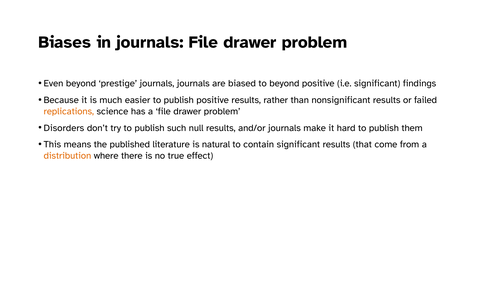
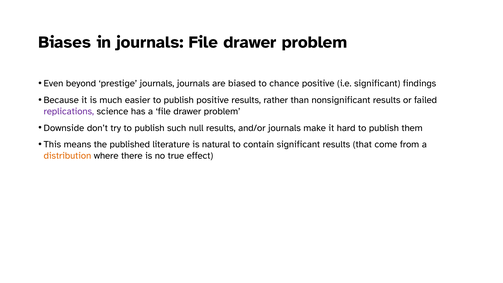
to beyond: beyond -> chance
replications colour: orange -> purple
Disorders: Disorders -> Downside
